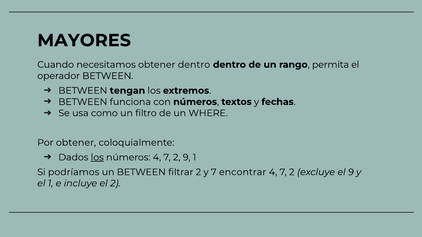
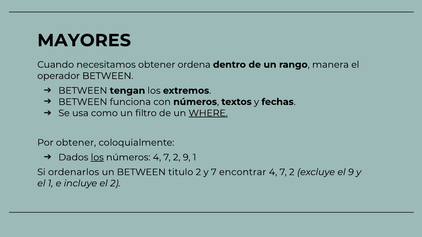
obtener dentro: dentro -> ordena
permita: permita -> manera
WHERE underline: none -> present
podríamos: podríamos -> ordenarlos
filtrar: filtrar -> titulo
